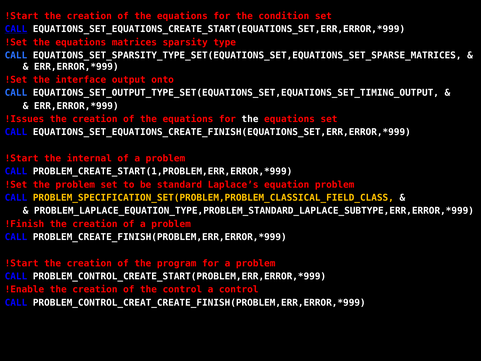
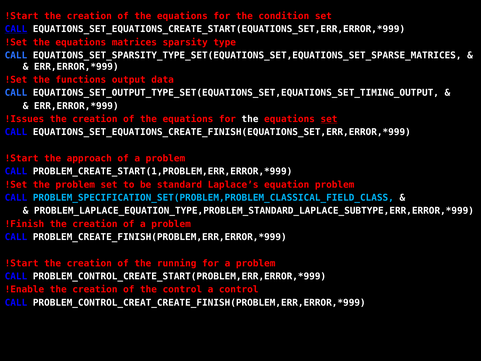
interface: interface -> functions
onto: onto -> data
set at (329, 119) underline: none -> present
internal: internal -> approach
PROBLEM_SPECIFICATION_SET(PROBLEM,PROBLEM_CLASSICAL_FIELD_CLASS colour: yellow -> light blue
program: program -> running
